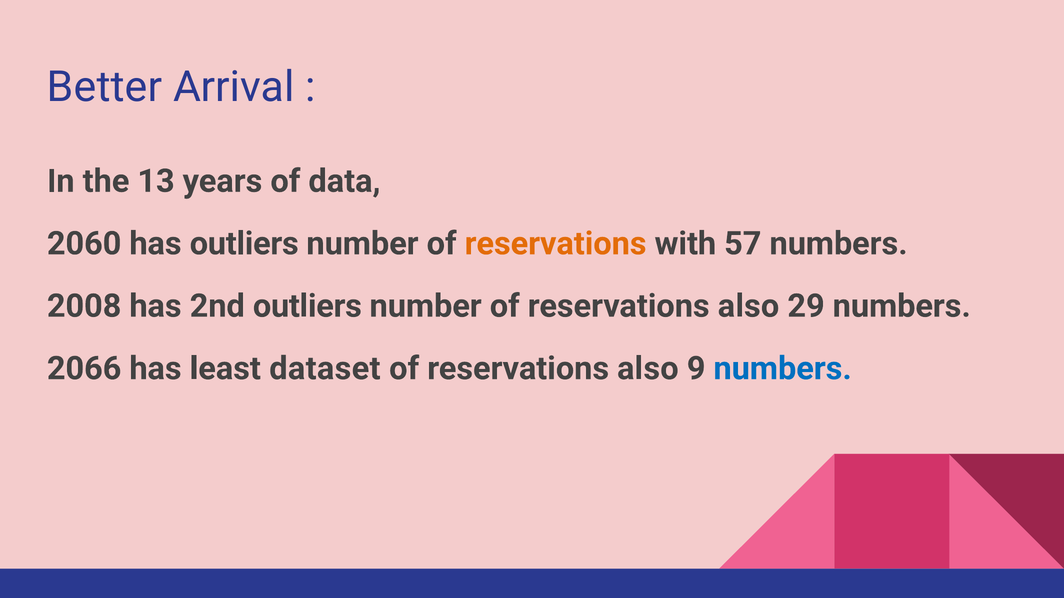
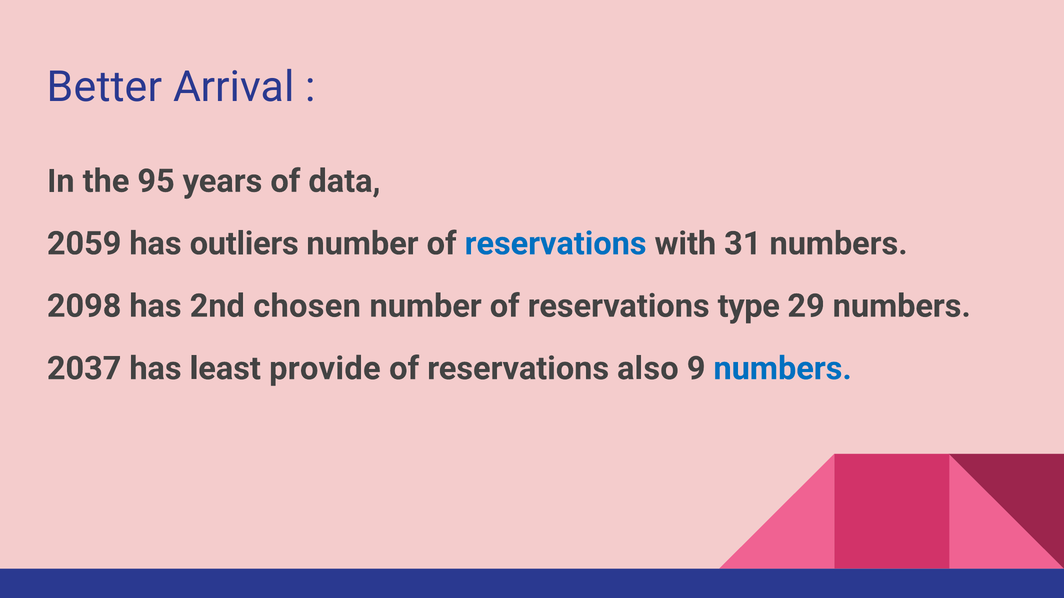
13: 13 -> 95
2060: 2060 -> 2059
reservations at (556, 244) colour: orange -> blue
57: 57 -> 31
2008: 2008 -> 2098
2nd outliers: outliers -> chosen
number of reservations also: also -> type
2066: 2066 -> 2037
dataset: dataset -> provide
